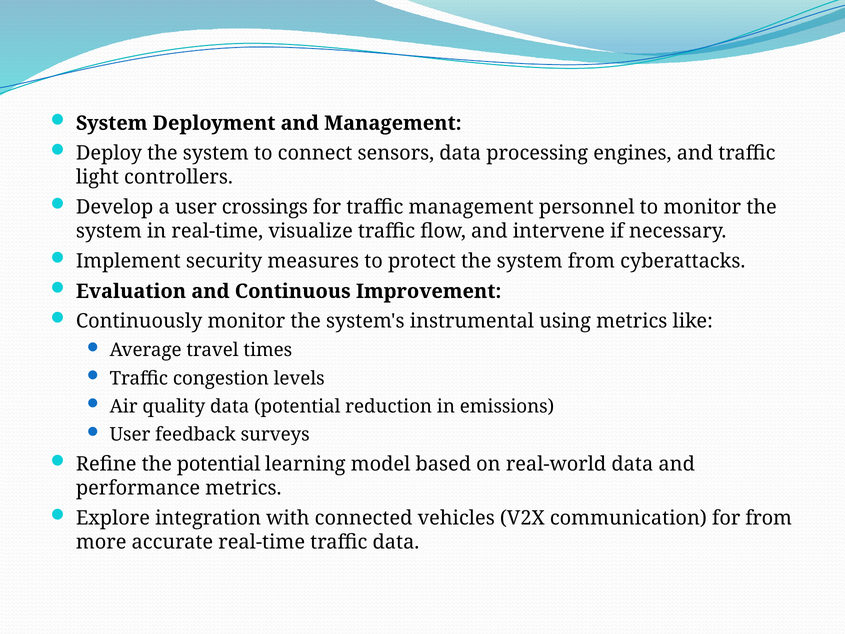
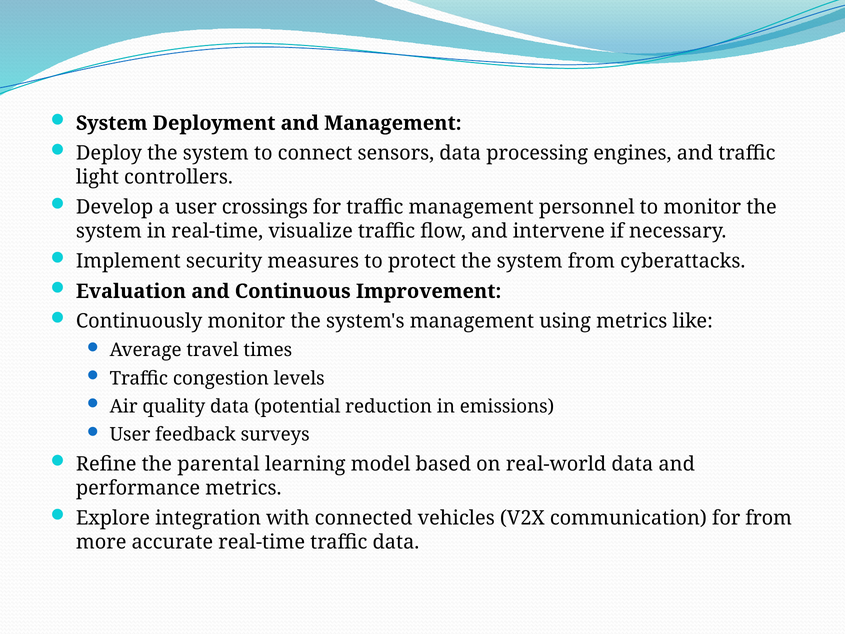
system's instrumental: instrumental -> management
the potential: potential -> parental
